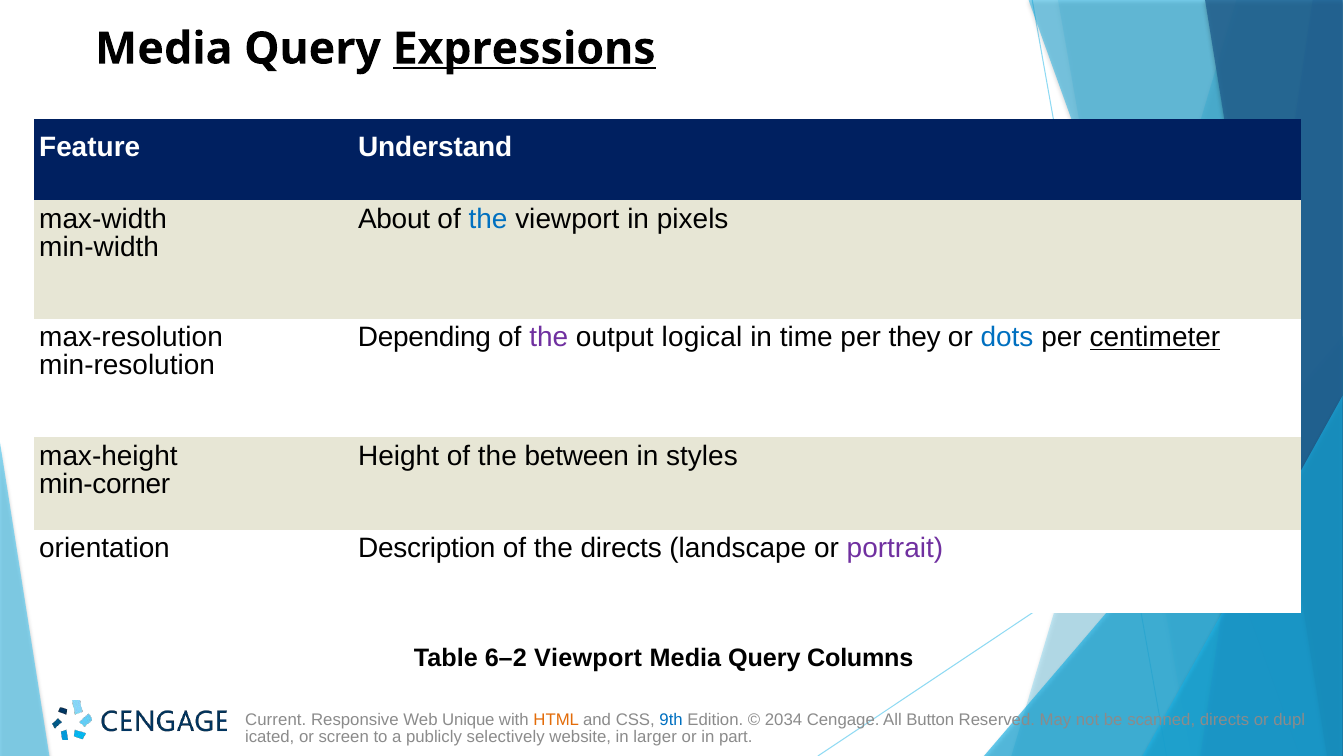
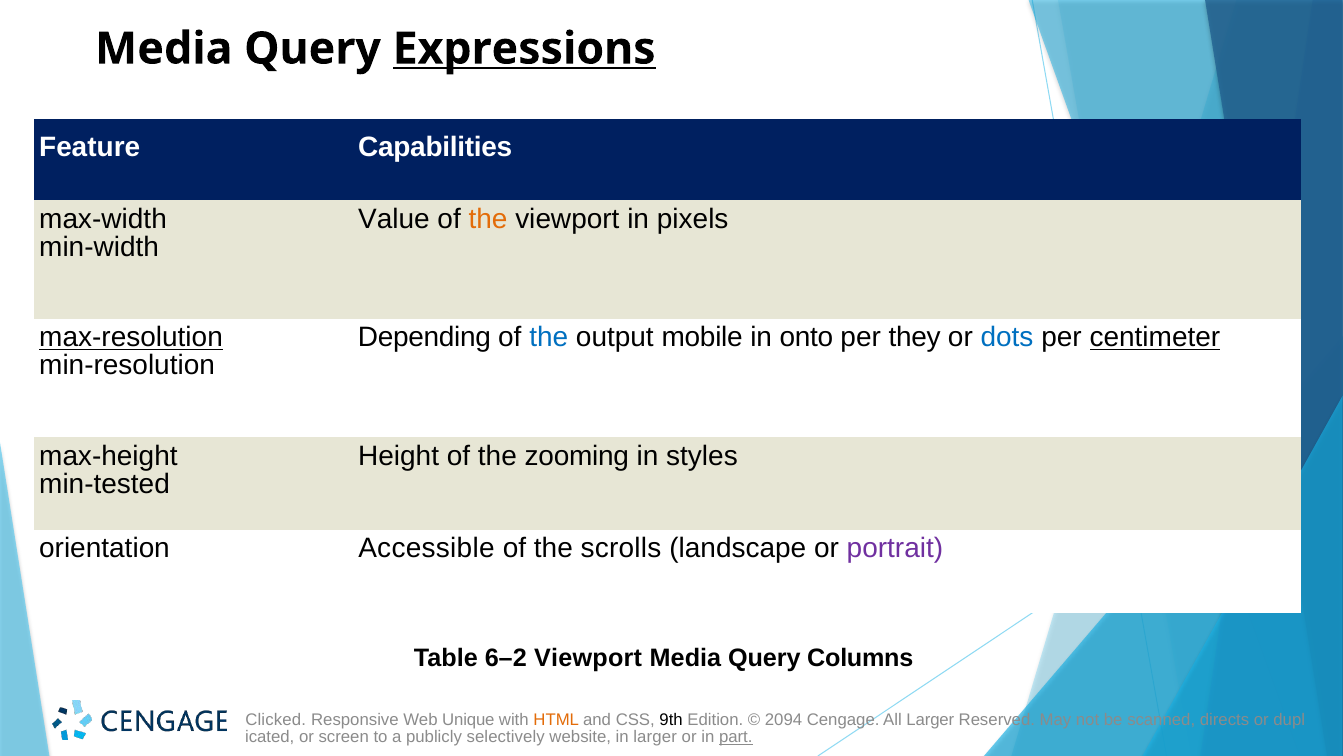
Understand: Understand -> Capabilities
About: About -> Value
the at (488, 219) colour: blue -> orange
max-resolution underline: none -> present
the at (549, 337) colour: purple -> blue
logical: logical -> mobile
time: time -> onto
between: between -> zooming
min-corner: min-corner -> min-tested
Description: Description -> Accessible
the directs: directs -> scrolls
Current: Current -> Clicked
9th colour: blue -> black
2034: 2034 -> 2094
All Button: Button -> Larger
part underline: none -> present
